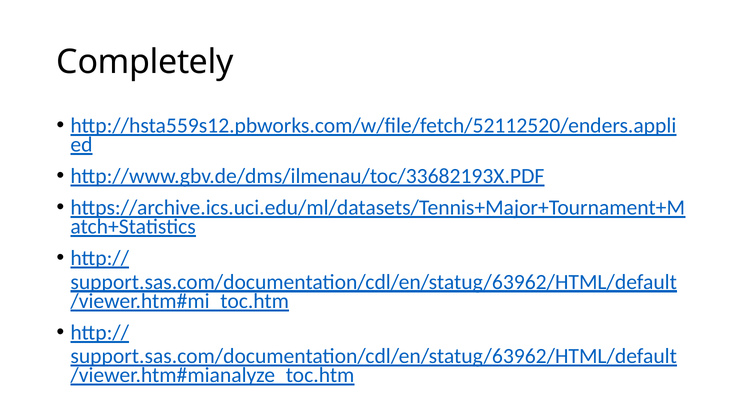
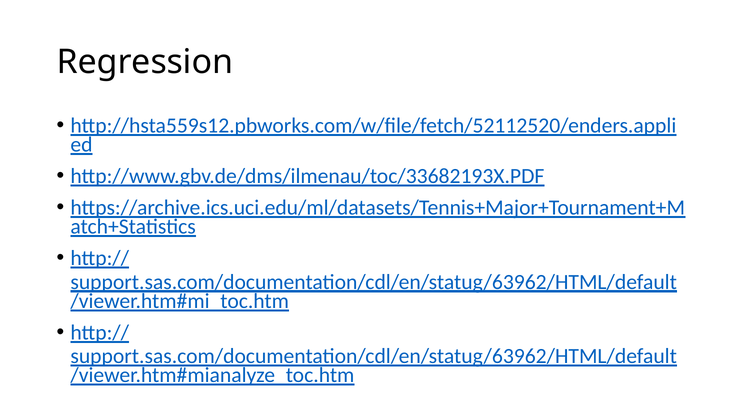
Completely: Completely -> Regression
